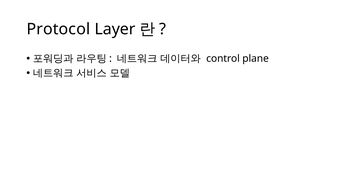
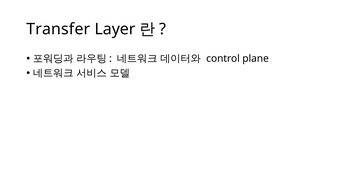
Protocol: Protocol -> Transfer
